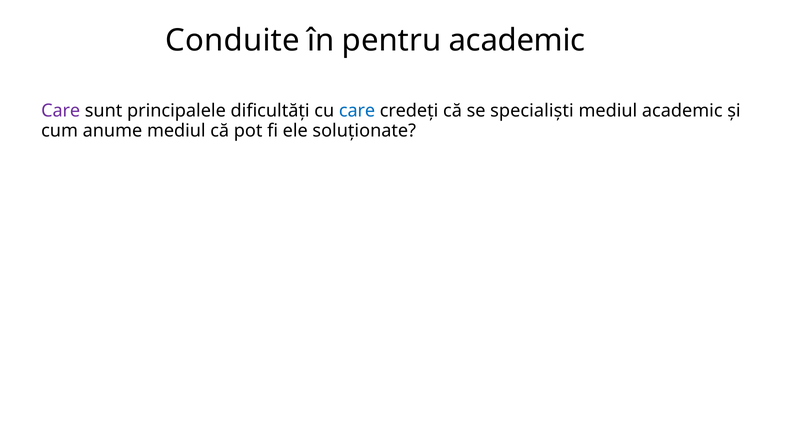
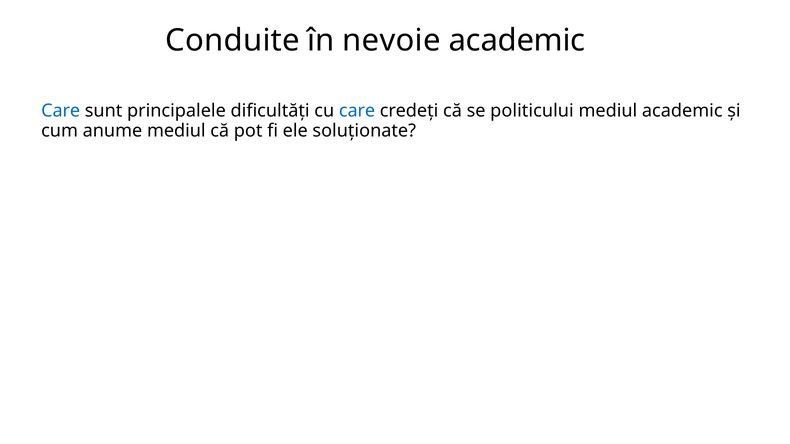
pentru: pentru -> nevoie
Care at (61, 111) colour: purple -> blue
specialiști: specialiști -> politicului
